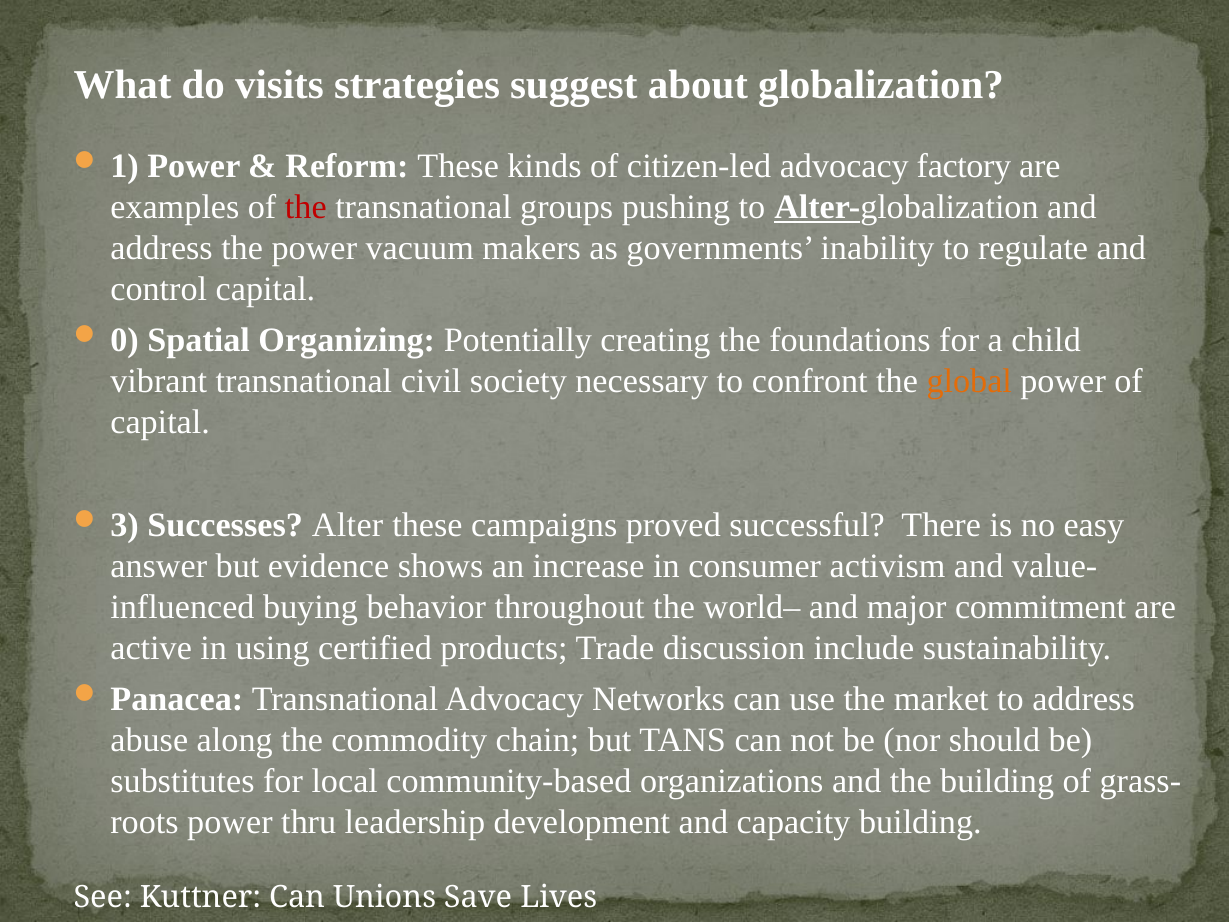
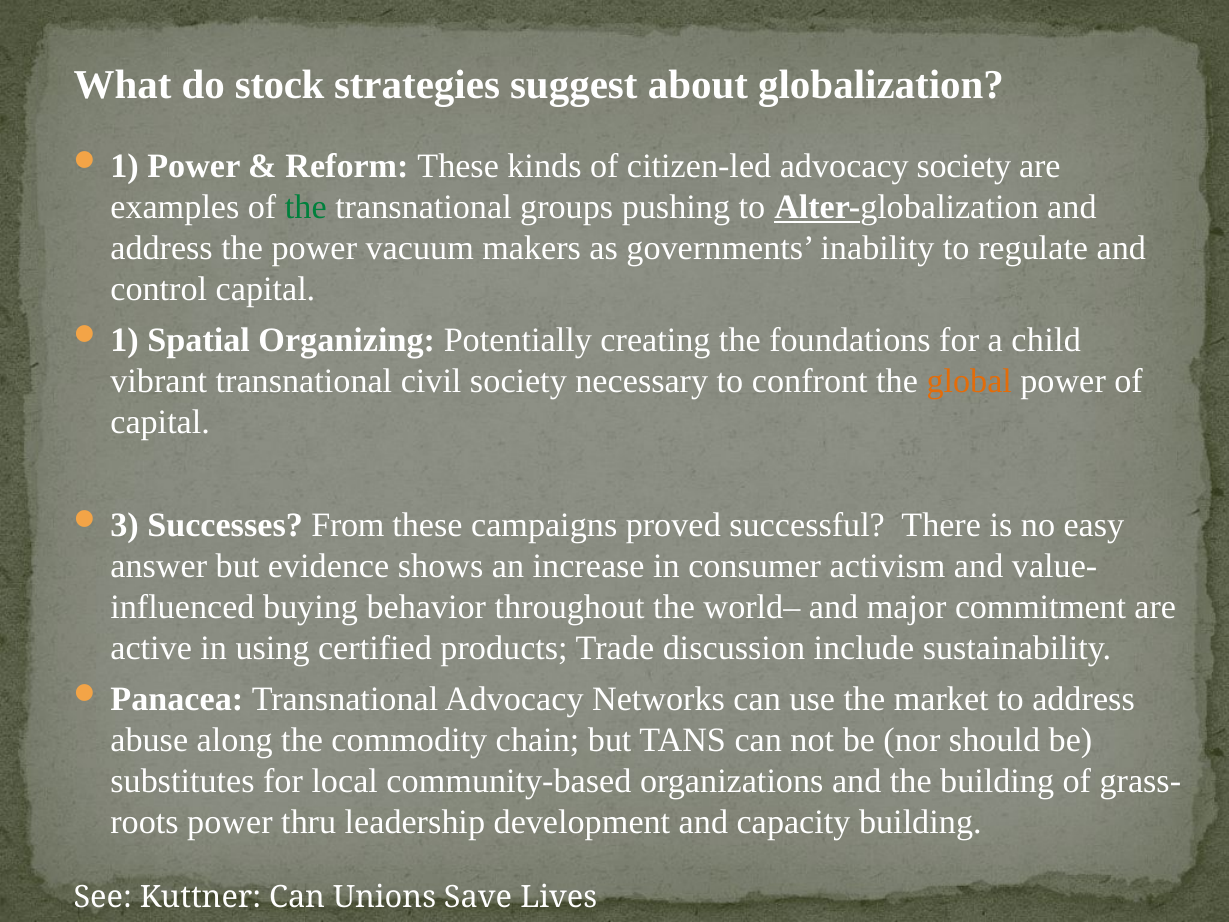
visits: visits -> stock
advocacy factory: factory -> society
the at (306, 207) colour: red -> green
0 at (125, 340): 0 -> 1
Alter: Alter -> From
